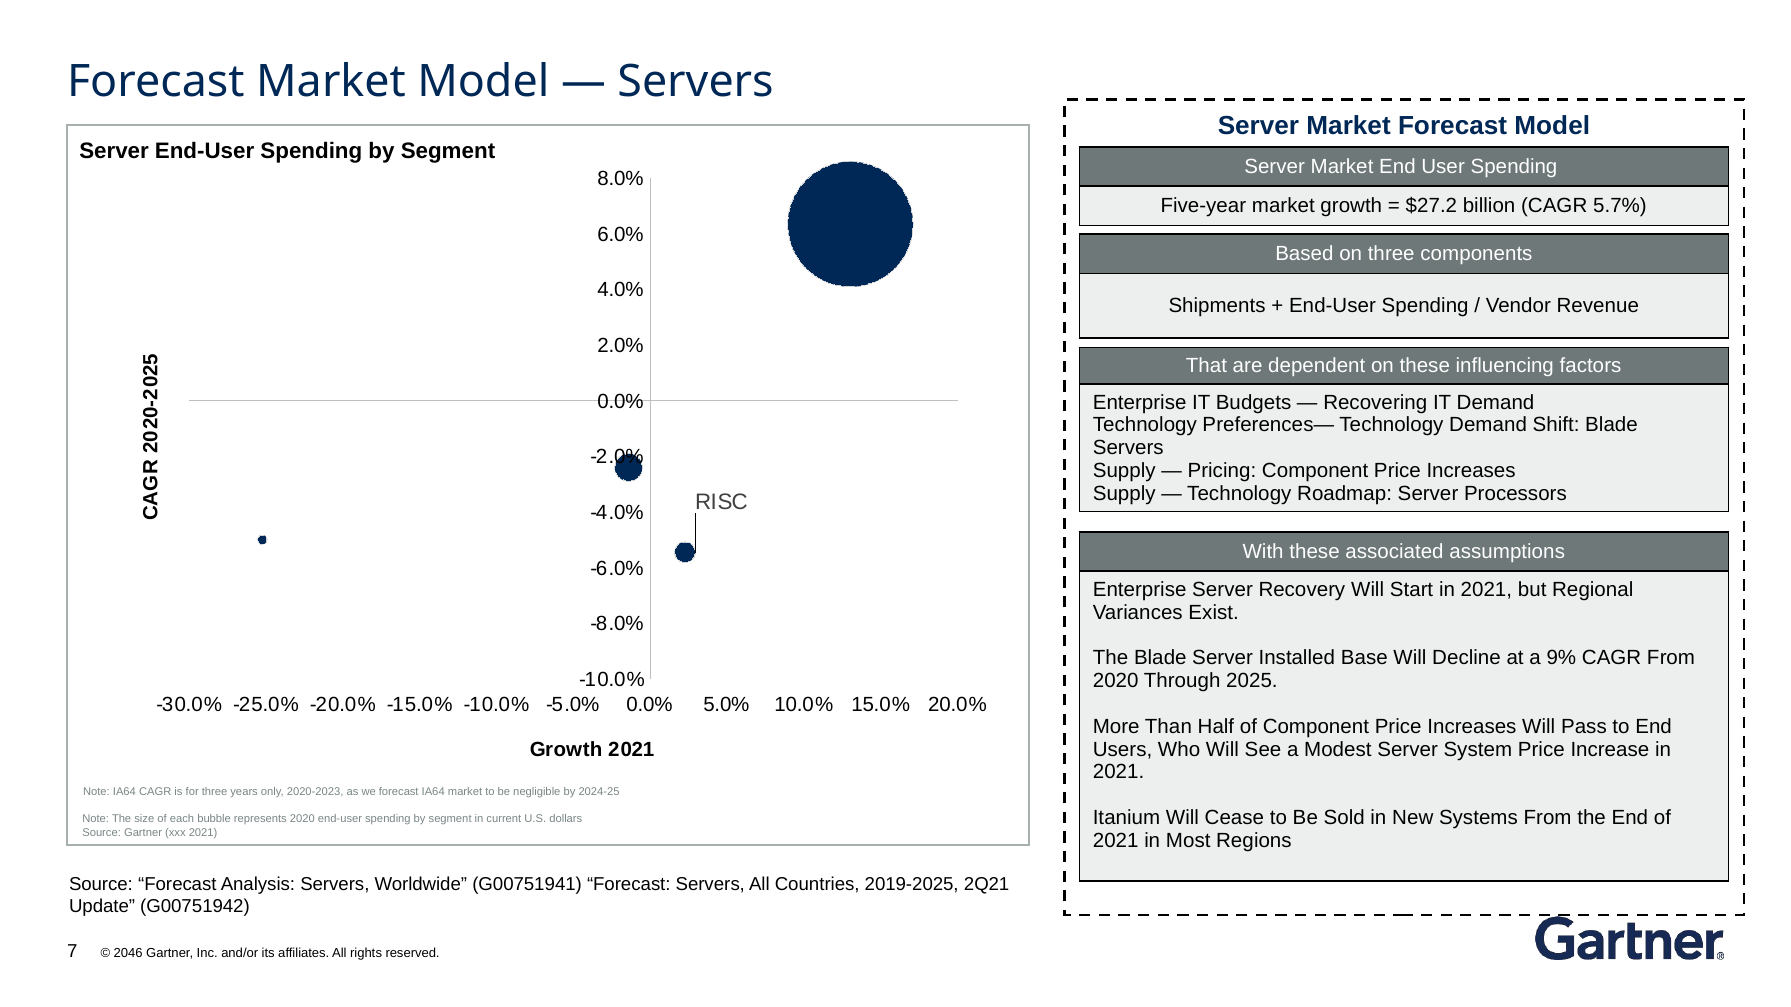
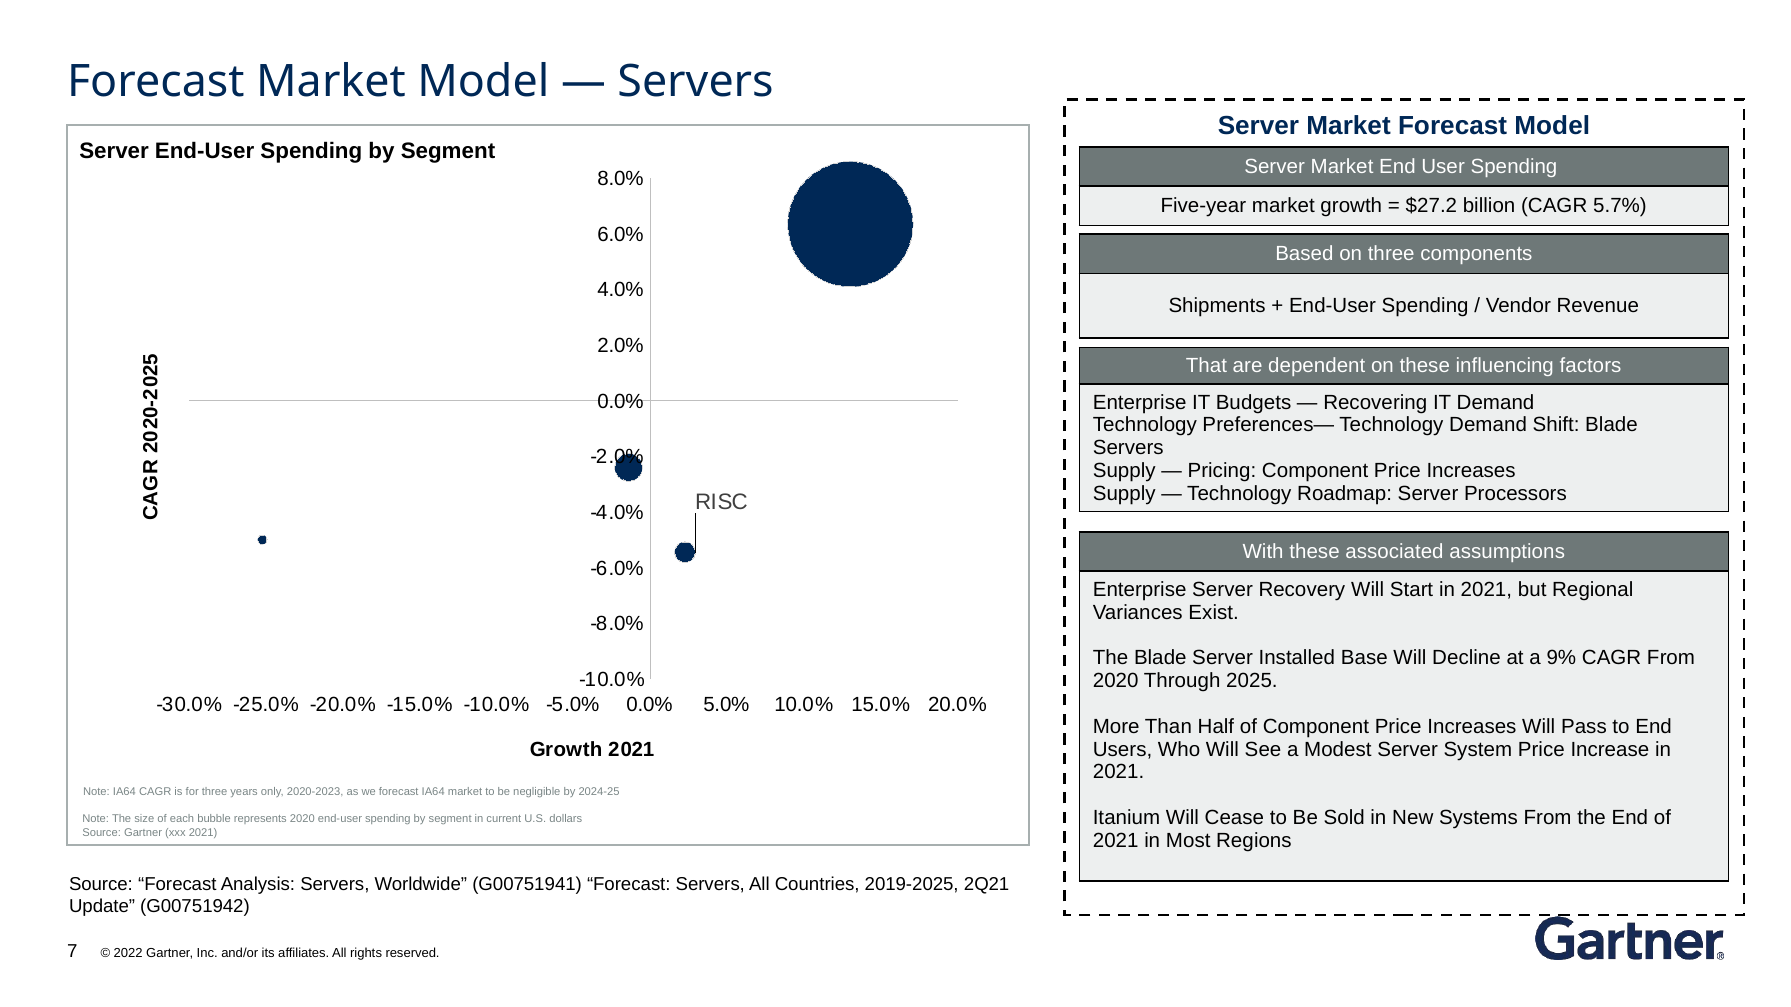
2046: 2046 -> 2022
